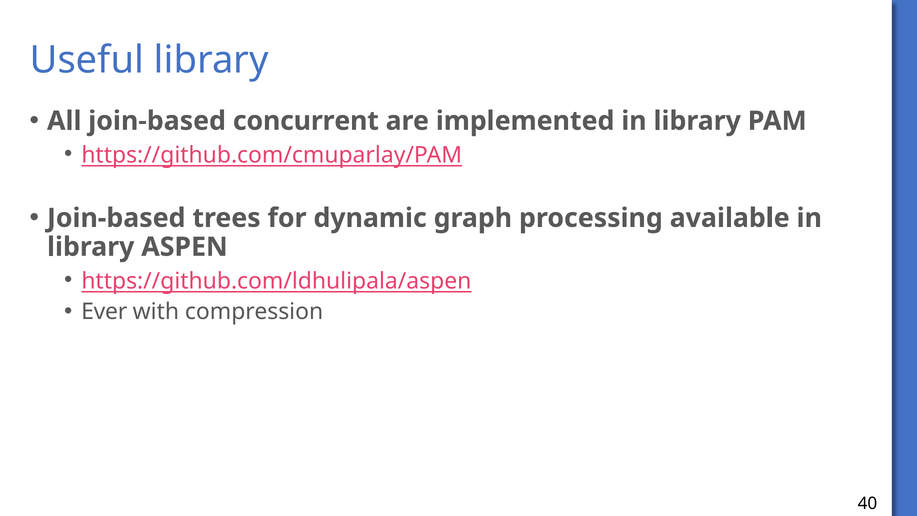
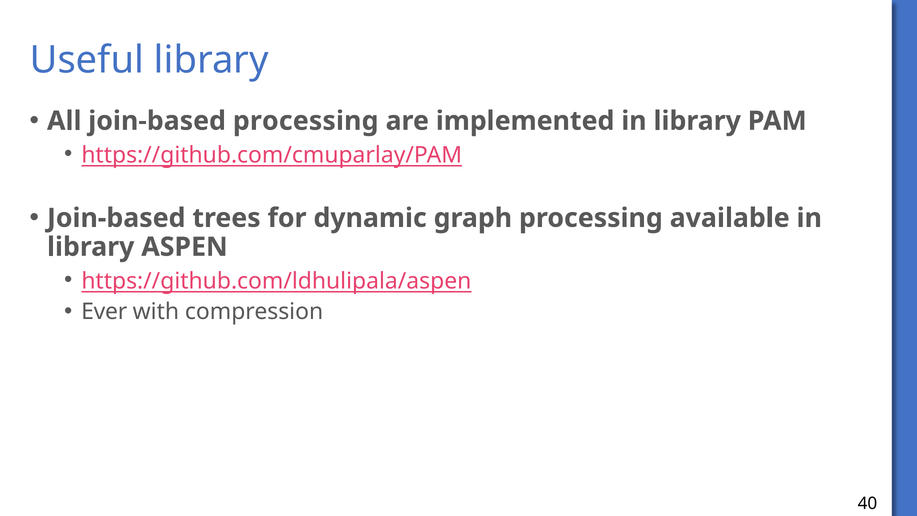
join-based concurrent: concurrent -> processing
